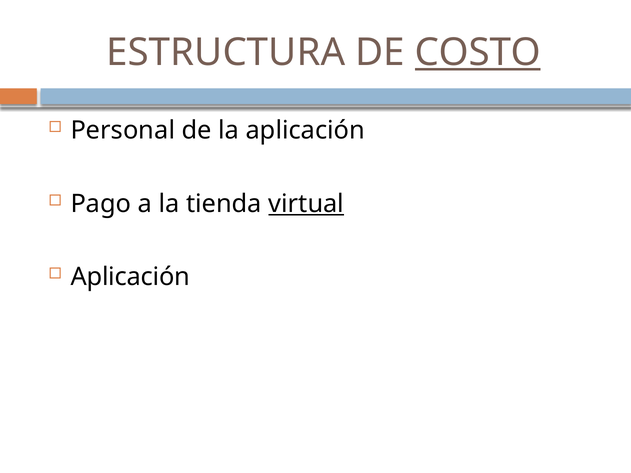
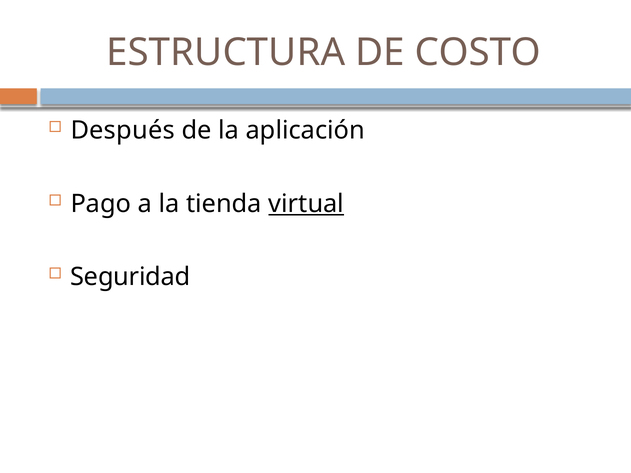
COSTO underline: present -> none
Personal: Personal -> Después
Aplicación at (130, 277): Aplicación -> Seguridad
